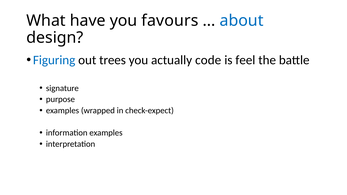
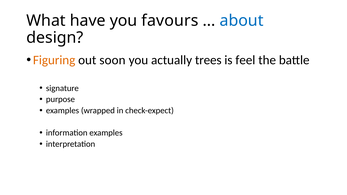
Figuring colour: blue -> orange
trees: trees -> soon
code: code -> trees
